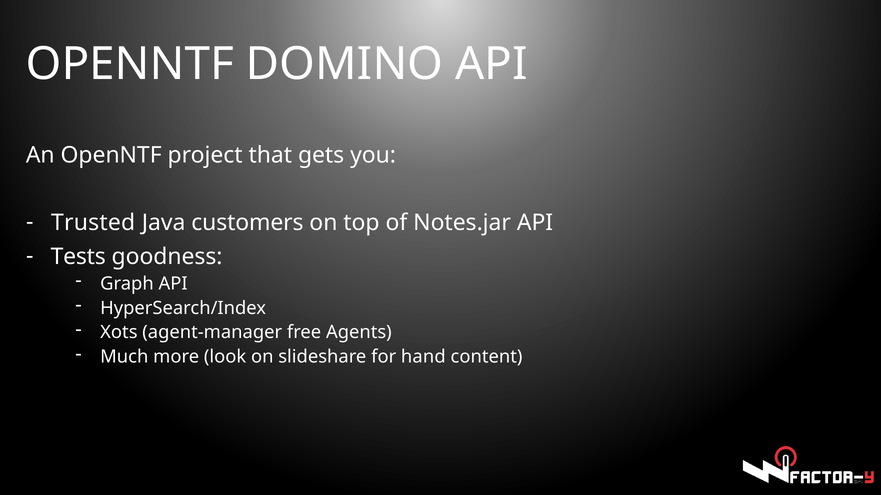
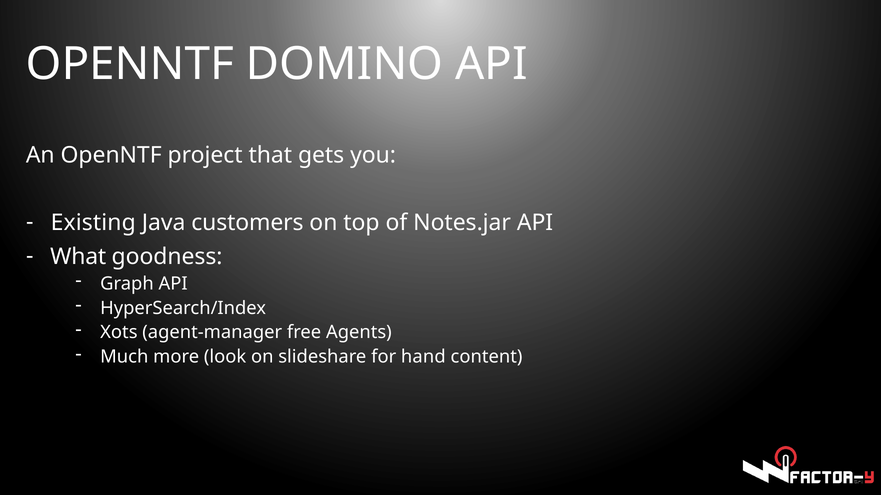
Trusted: Trusted -> Existing
Tests: Tests -> What
